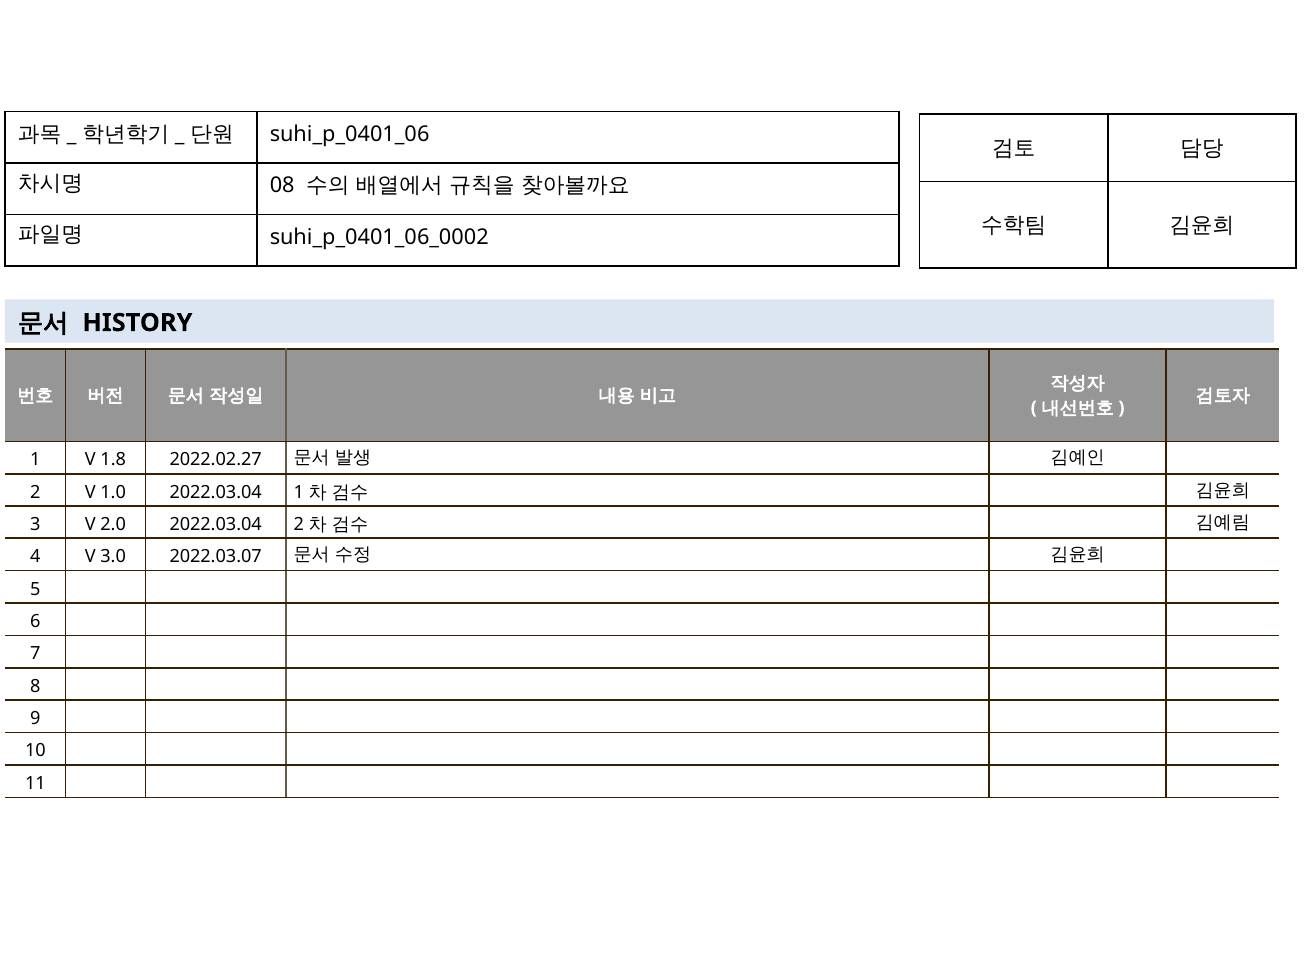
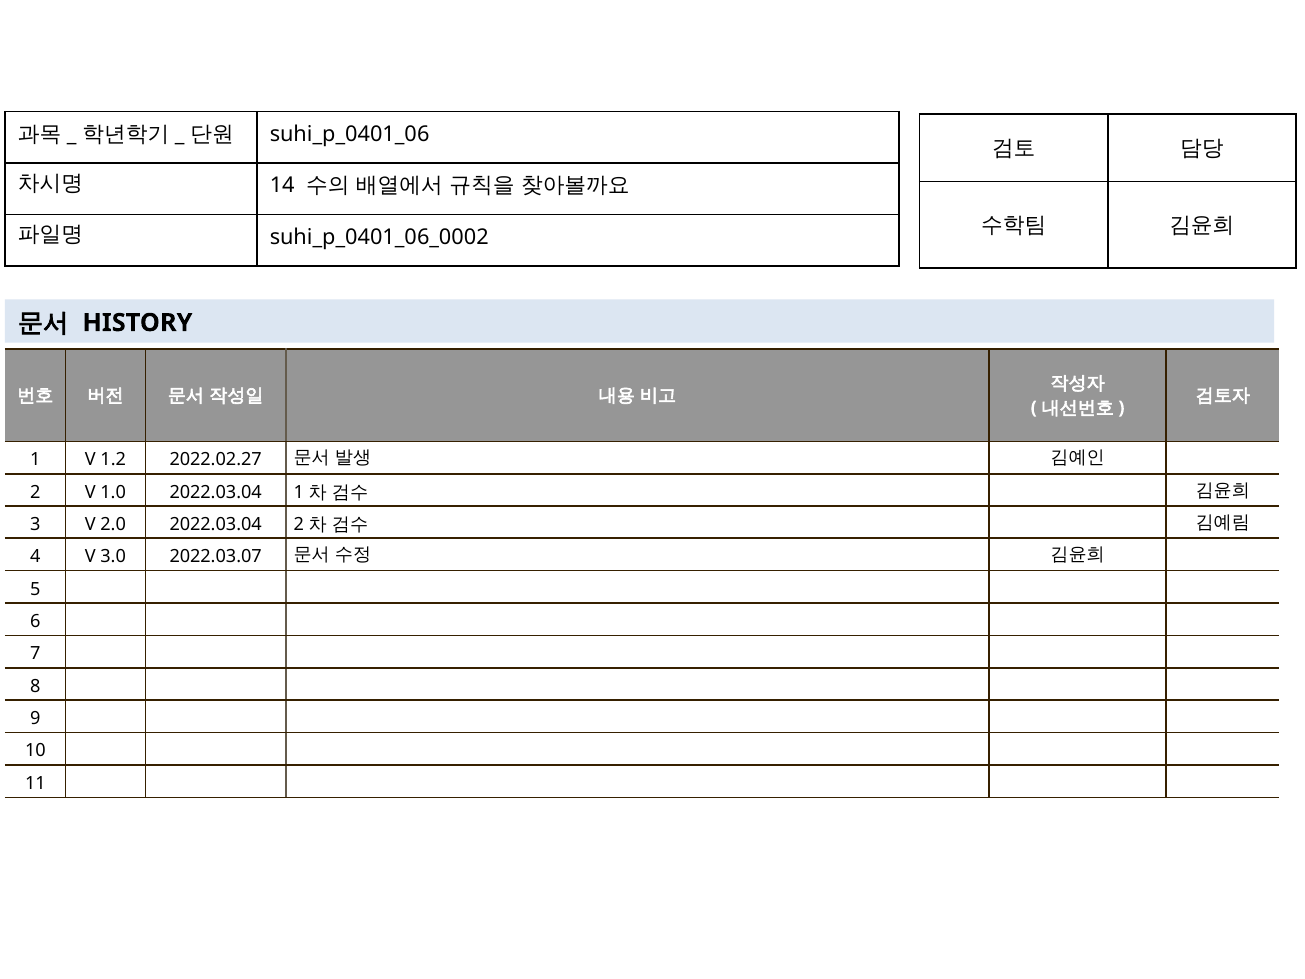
08: 08 -> 14
1.8: 1.8 -> 1.2
